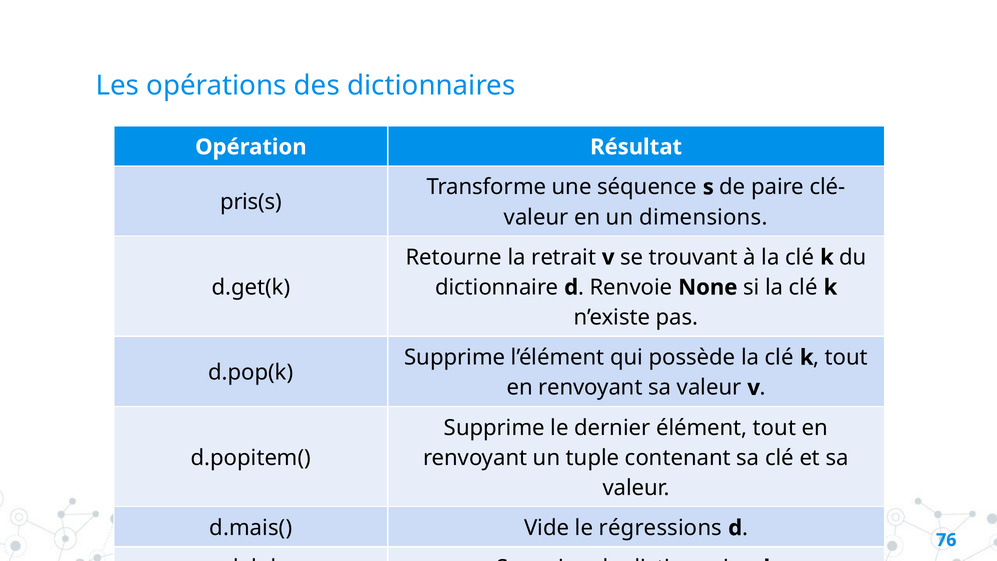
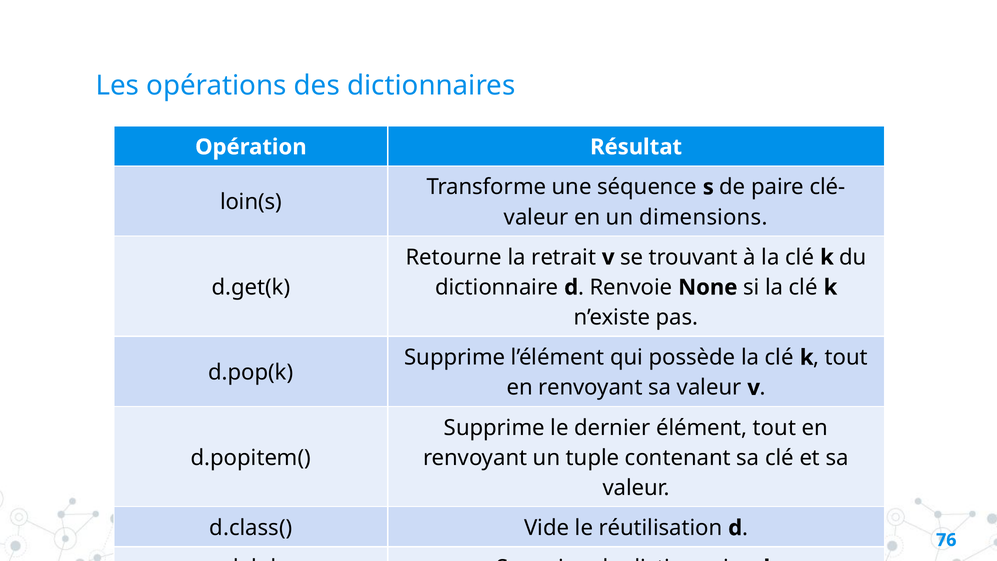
pris(s: pris(s -> loin(s
d.mais(: d.mais( -> d.class(
régressions: régressions -> réutilisation
